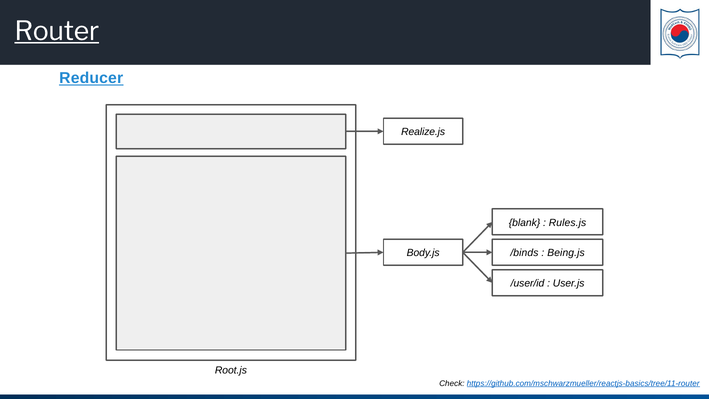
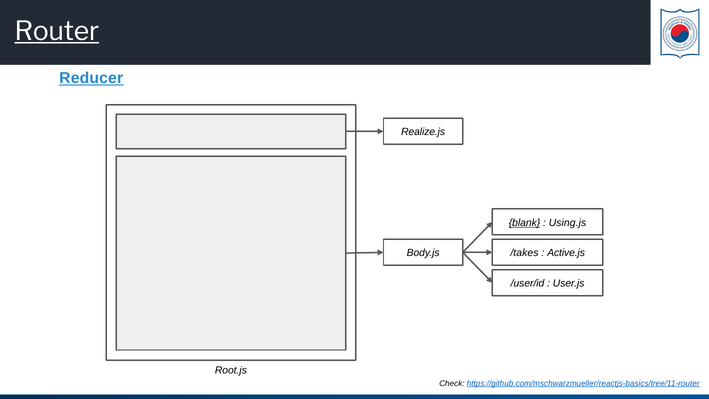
blank underline: none -> present
Rules.js: Rules.js -> Using.js
/binds: /binds -> /takes
Being.js: Being.js -> Active.js
